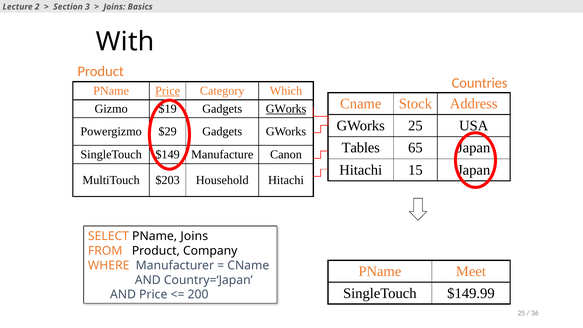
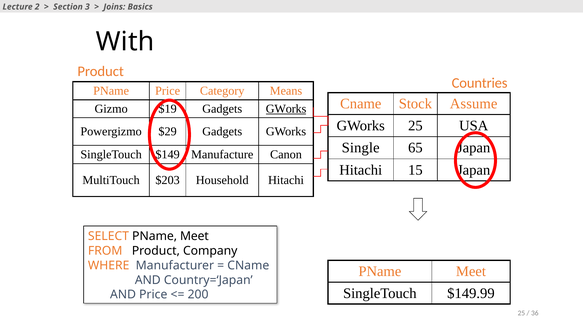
Price at (168, 91) underline: present -> none
Which: Which -> Means
Address: Address -> Assume
Tables: Tables -> Single
SELECT PName Joins: Joins -> Meet
